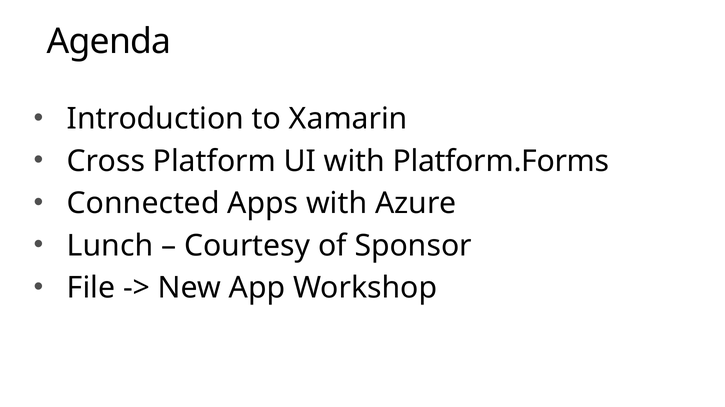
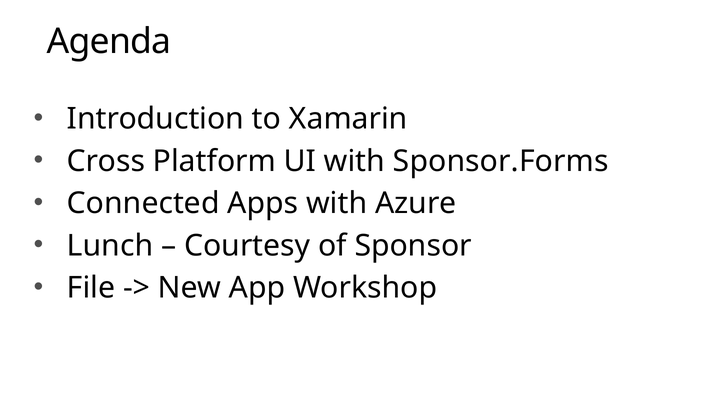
Platform.Forms: Platform.Forms -> Sponsor.Forms
